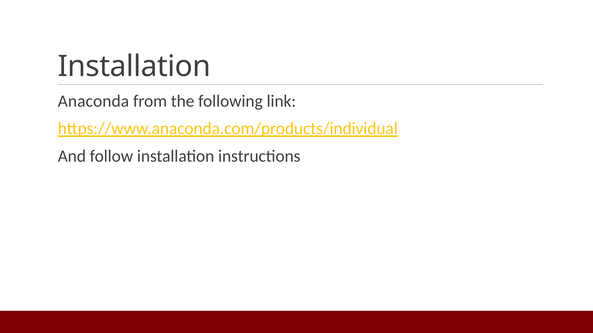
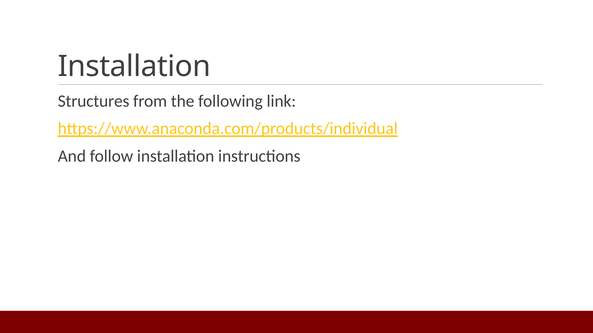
Anaconda: Anaconda -> Structures
